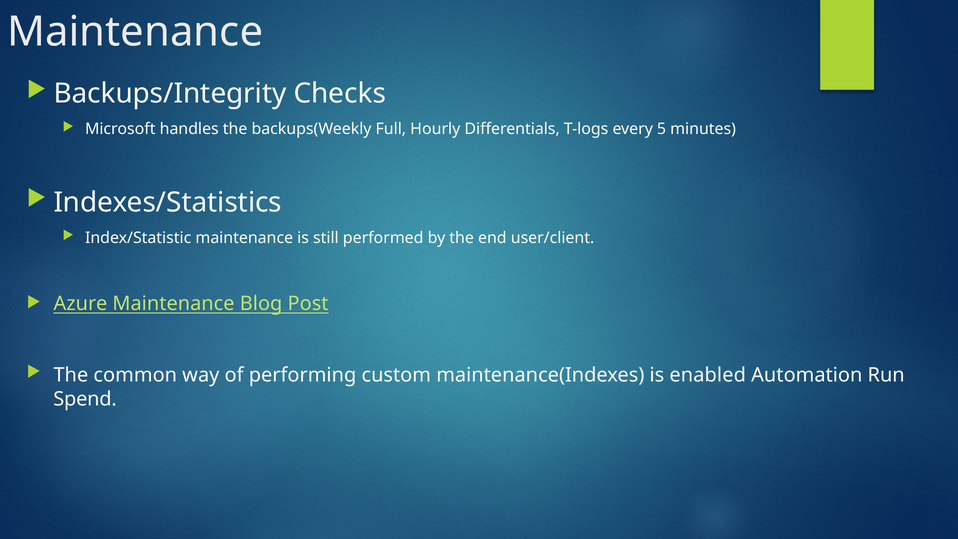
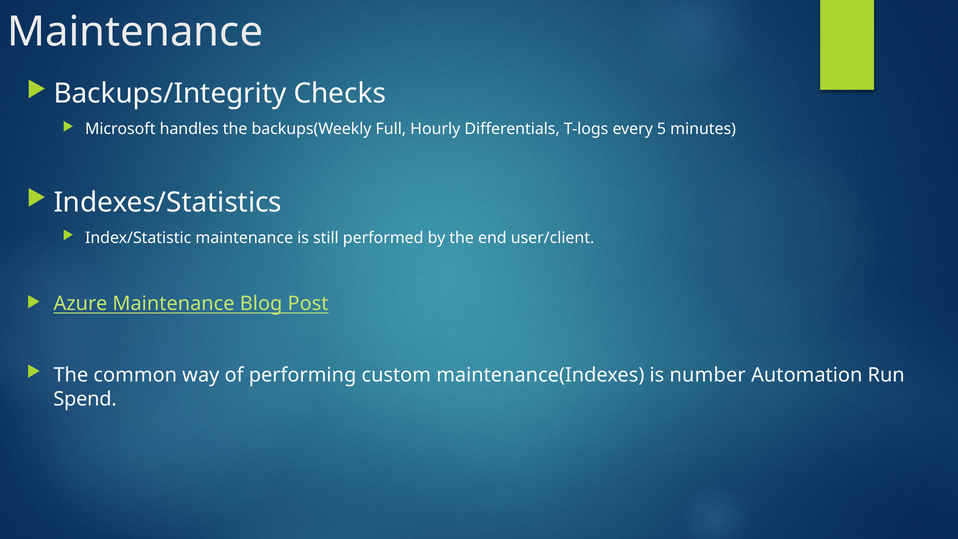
enabled: enabled -> number
